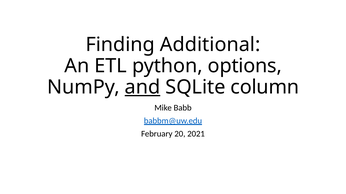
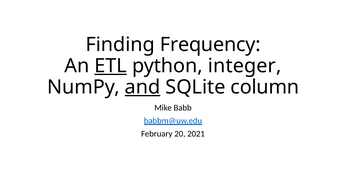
Additional: Additional -> Frequency
ETL underline: none -> present
options: options -> integer
